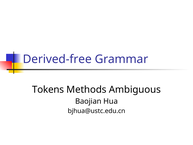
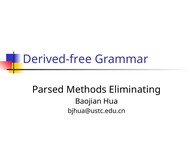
Tokens: Tokens -> Parsed
Ambiguous: Ambiguous -> Eliminating
